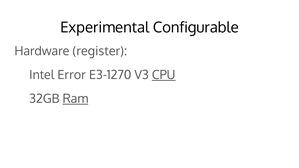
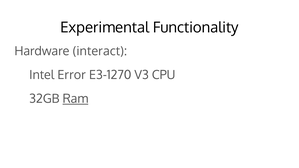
Configurable: Configurable -> Functionality
register: register -> interact
CPU underline: present -> none
